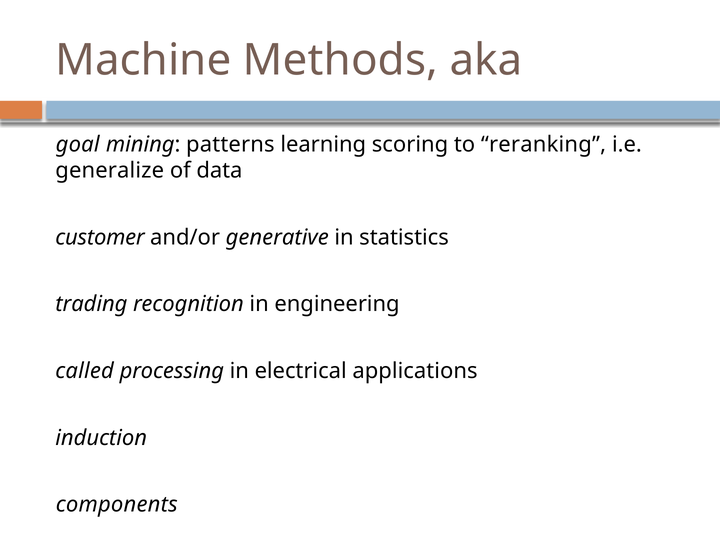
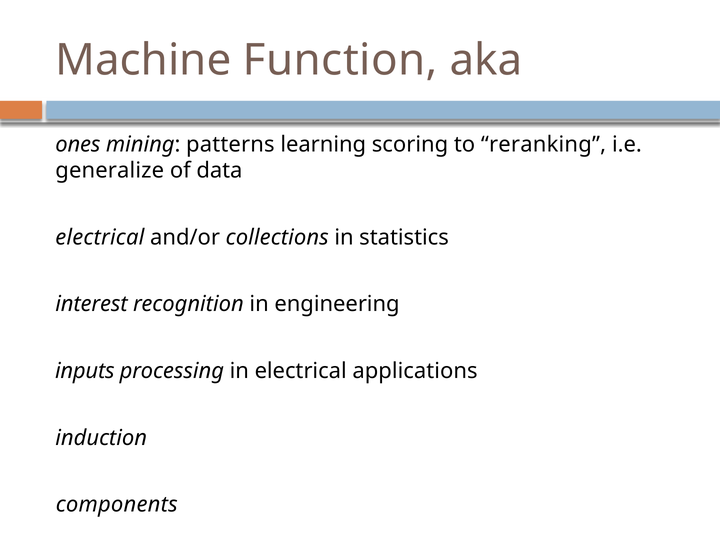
Methods: Methods -> Function
goal: goal -> ones
customer at (100, 237): customer -> electrical
generative: generative -> collections
trading: trading -> interest
called: called -> inputs
